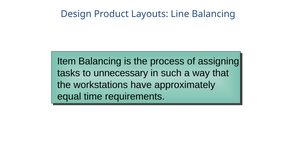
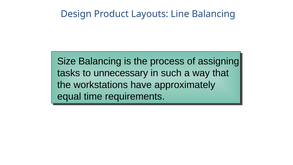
Item: Item -> Size
